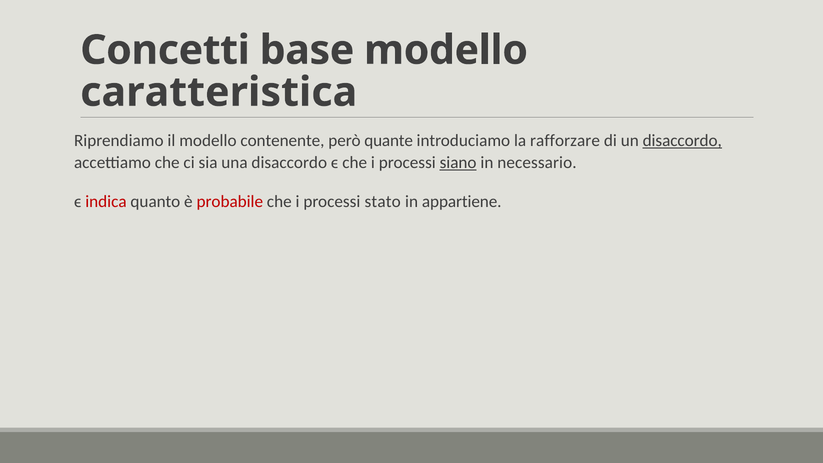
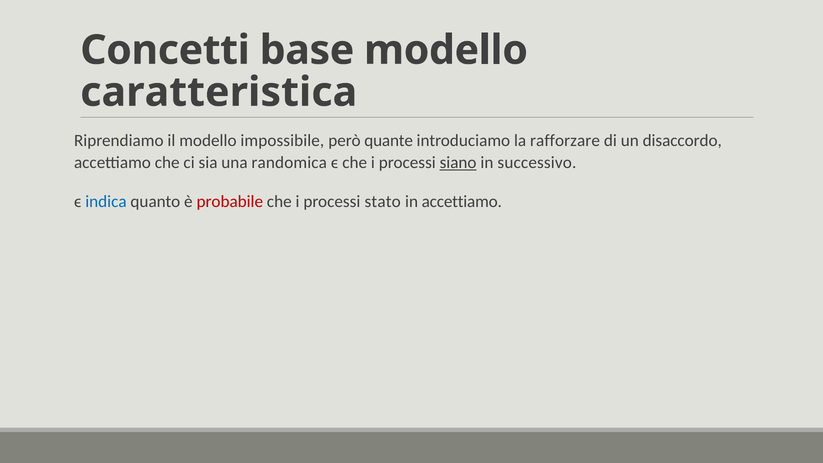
contenente: contenente -> impossibile
disaccordo at (682, 141) underline: present -> none
una disaccordo: disaccordo -> randomica
necessario: necessario -> successivo
indica colour: red -> blue
in appartiene: appartiene -> accettiamo
